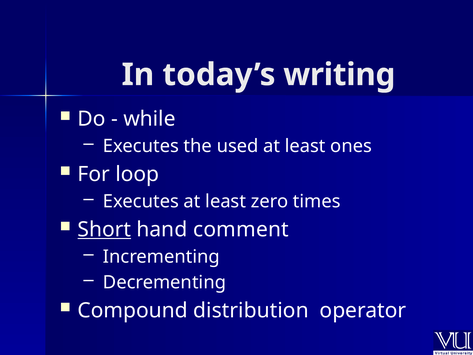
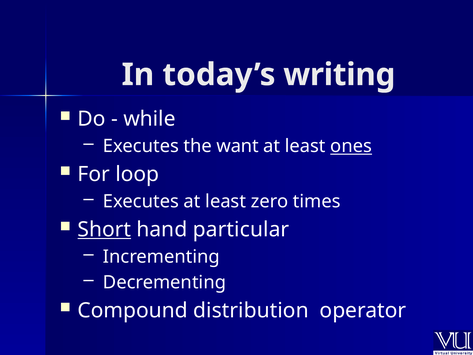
used: used -> want
ones underline: none -> present
comment: comment -> particular
